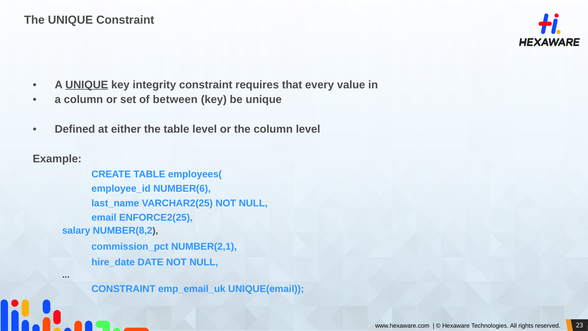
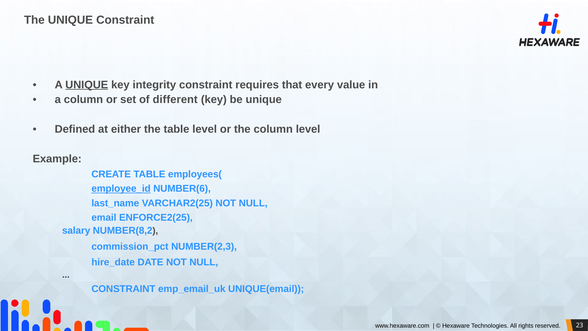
between: between -> different
employee_id underline: none -> present
NUMBER(2,1: NUMBER(2,1 -> NUMBER(2,3
